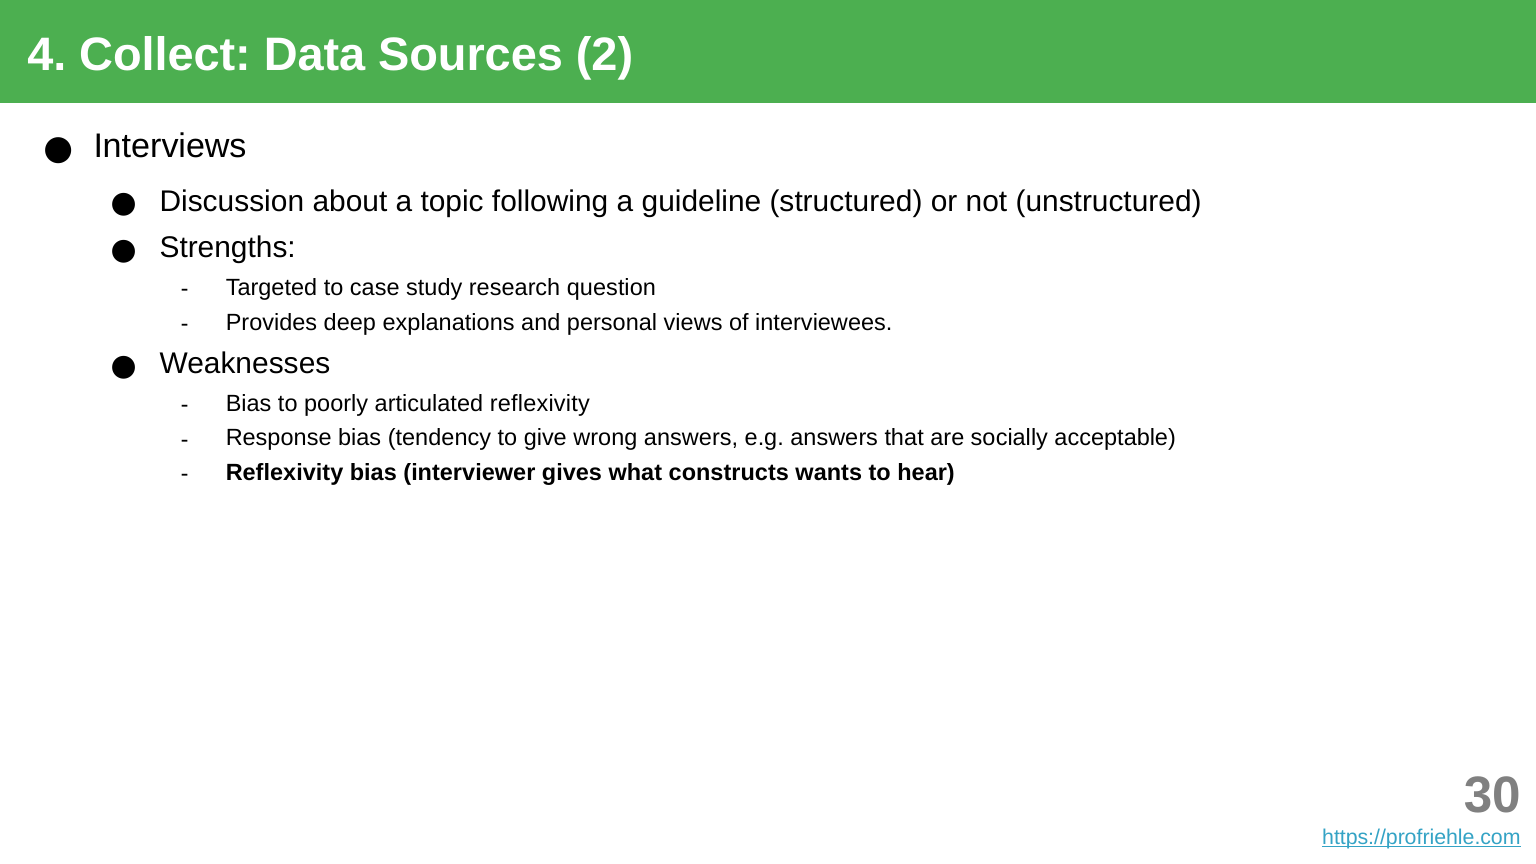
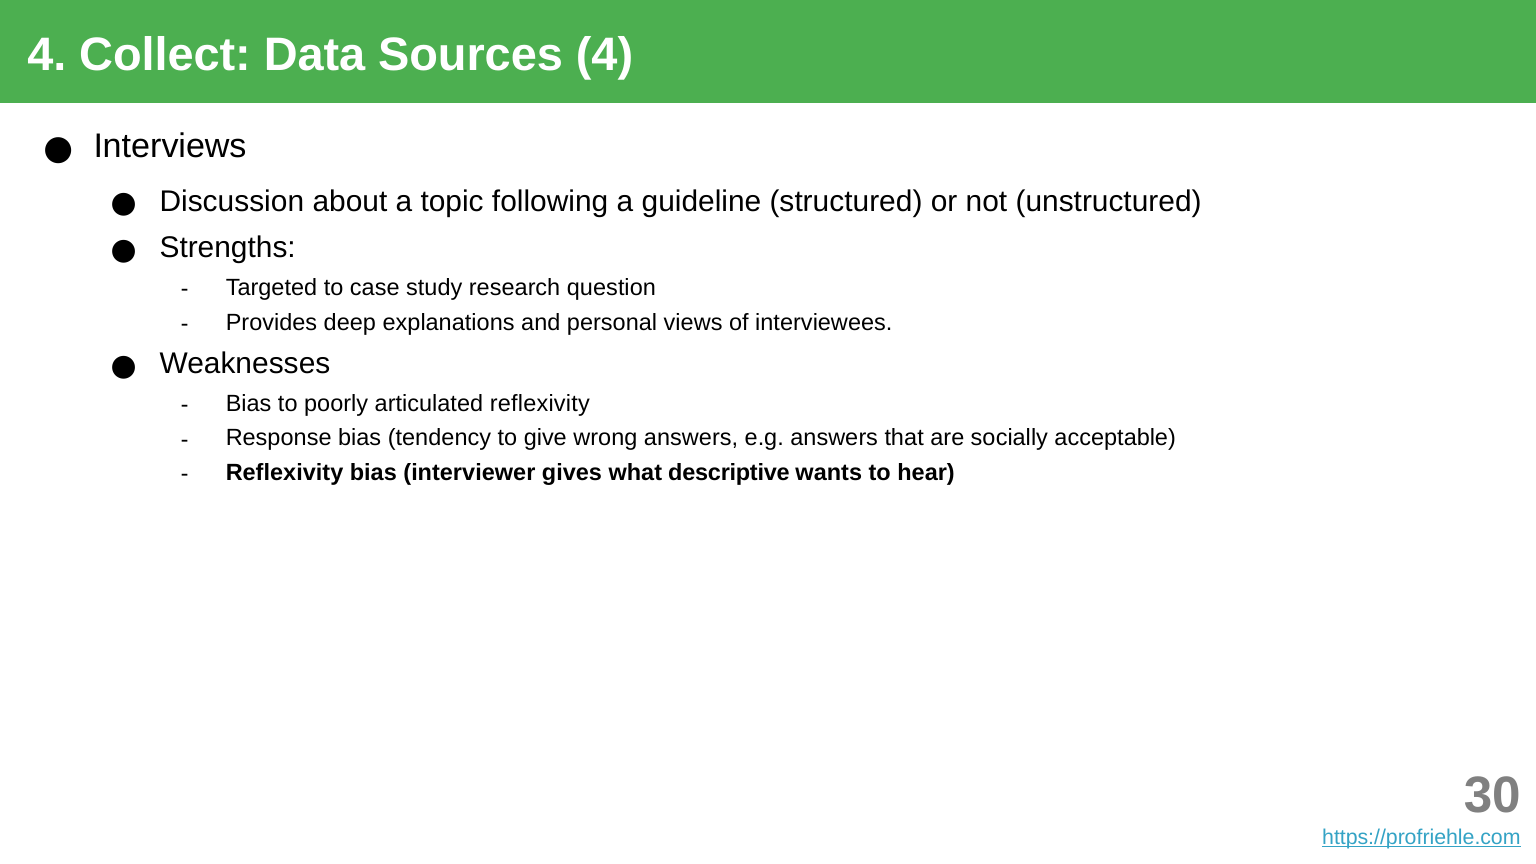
Sources 2: 2 -> 4
constructs: constructs -> descriptive
